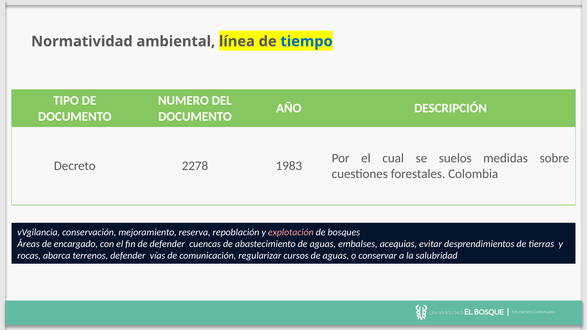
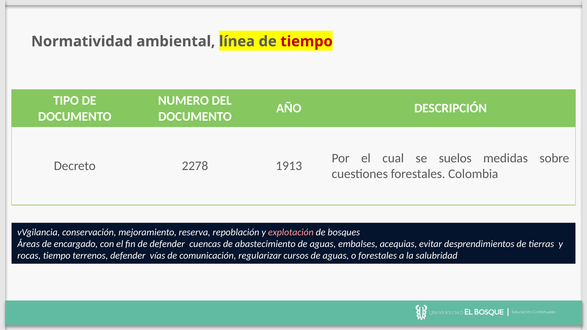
tiempo at (307, 41) colour: blue -> red
1983: 1983 -> 1913
rocas abarca: abarca -> tiempo
o conservar: conservar -> forestales
